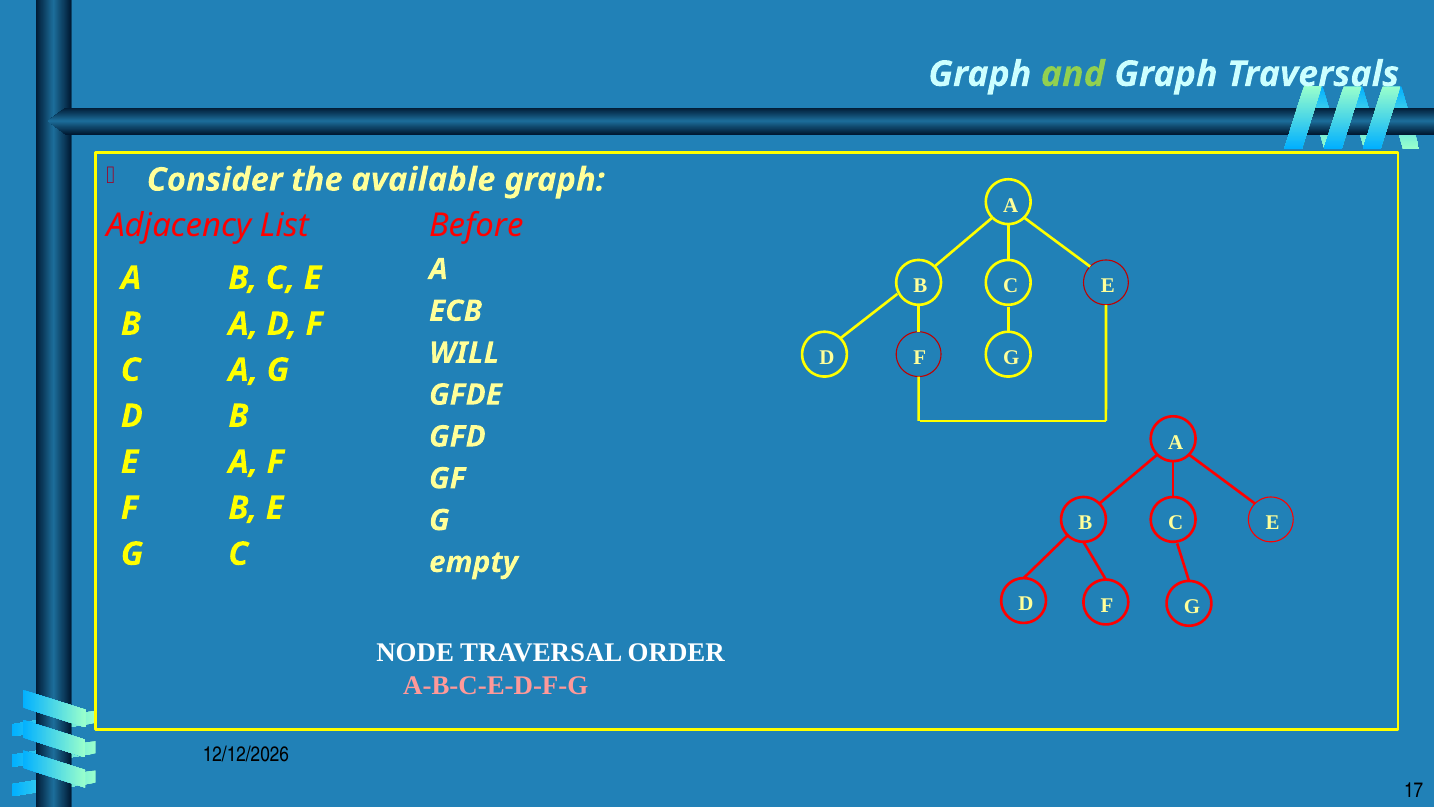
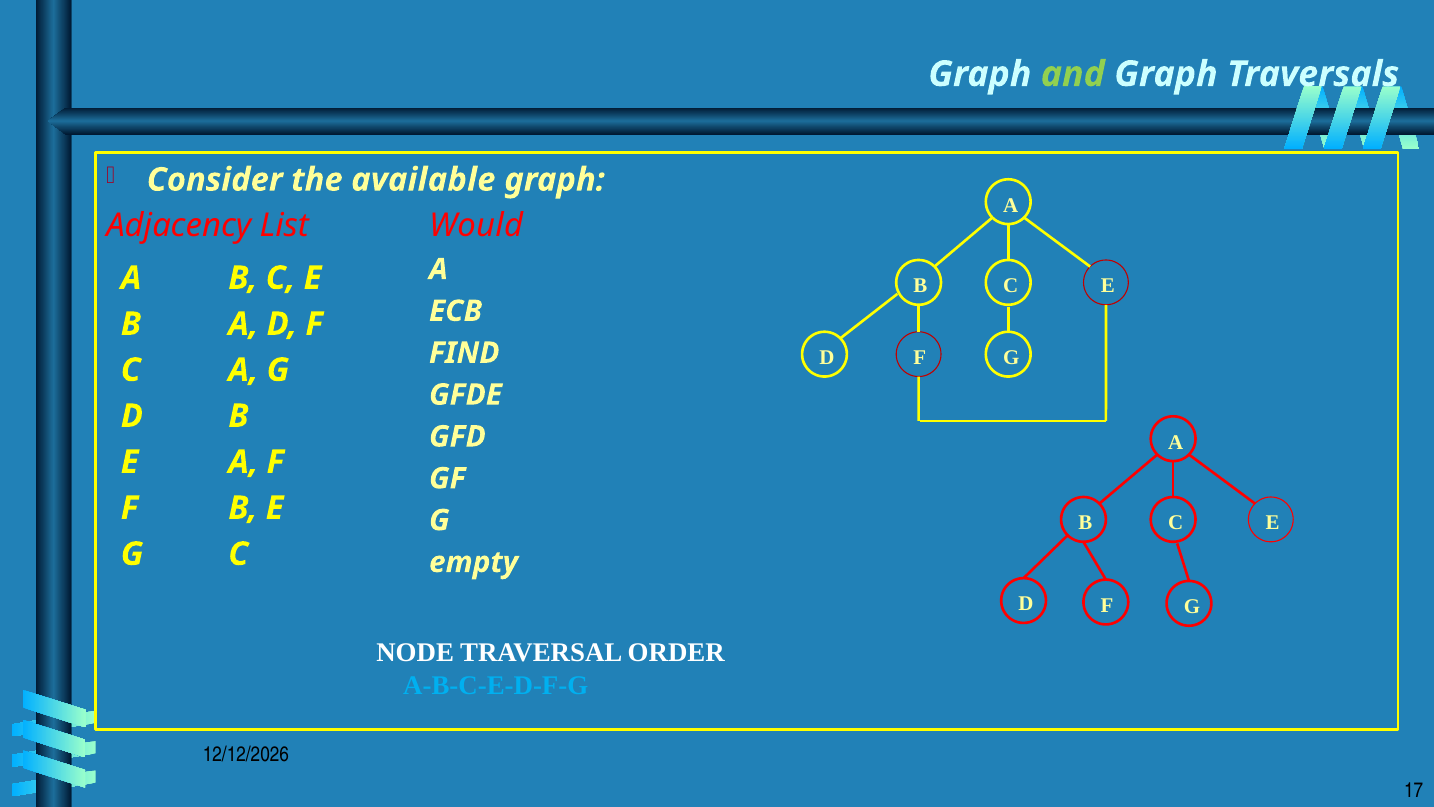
Before: Before -> Would
WILL: WILL -> FIND
A-B-C-E-D-F-G colour: pink -> light blue
